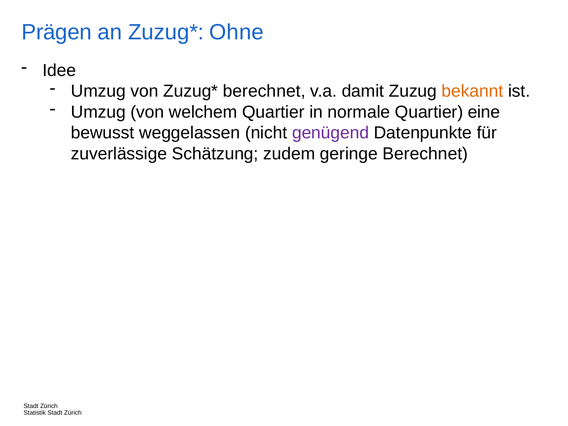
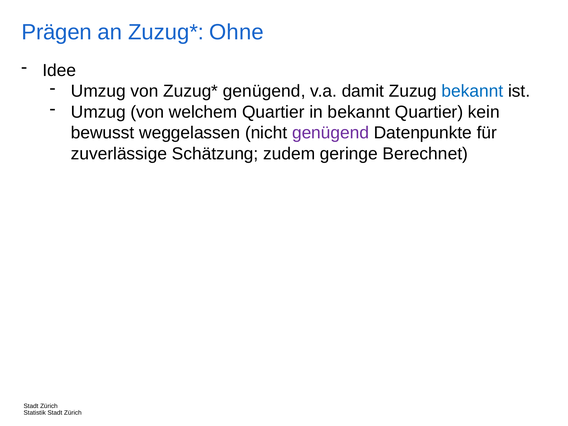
berechnet at (264, 91): berechnet -> genügend
bekannt at (472, 91) colour: orange -> blue
in normale: normale -> bekannt
eine: eine -> kein
